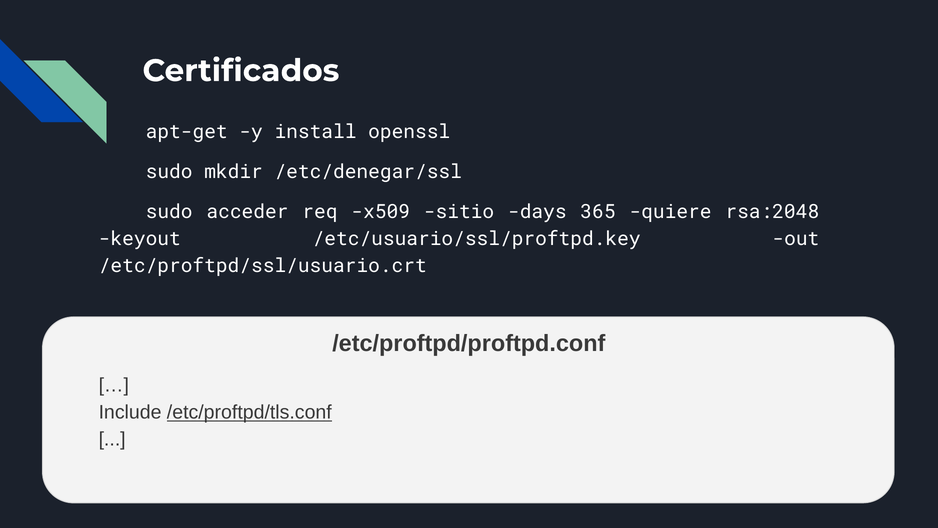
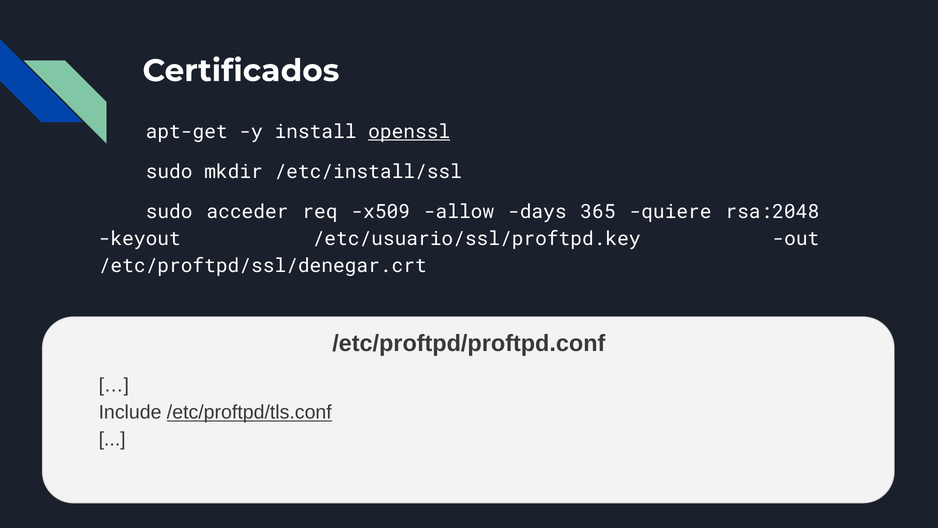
openssl underline: none -> present
/etc/denegar/ssl: /etc/denegar/ssl -> /etc/install/ssl
sitio: sitio -> allow
/etc/proftpd/ssl/usuario.crt: /etc/proftpd/ssl/usuario.crt -> /etc/proftpd/ssl/denegar.crt
